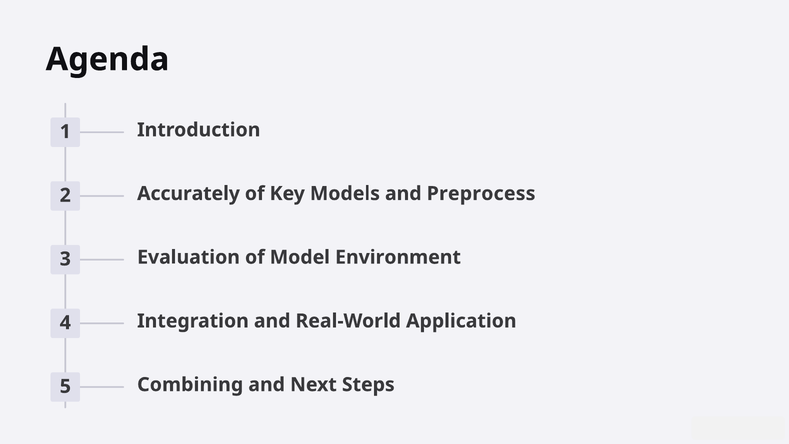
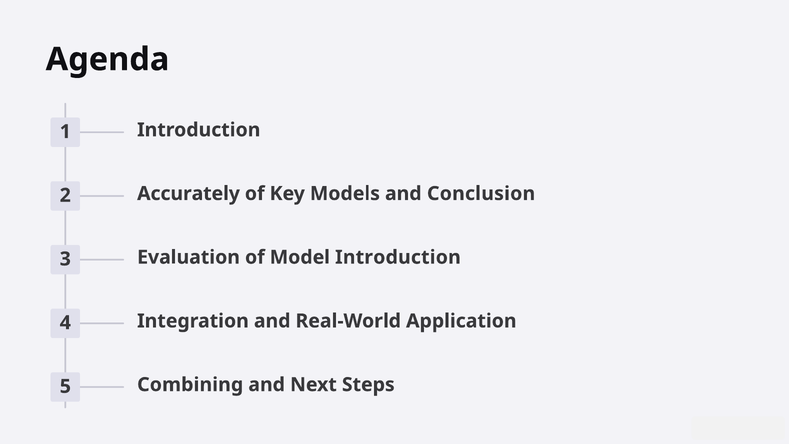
Preprocess: Preprocess -> Conclusion
Model Environment: Environment -> Introduction
